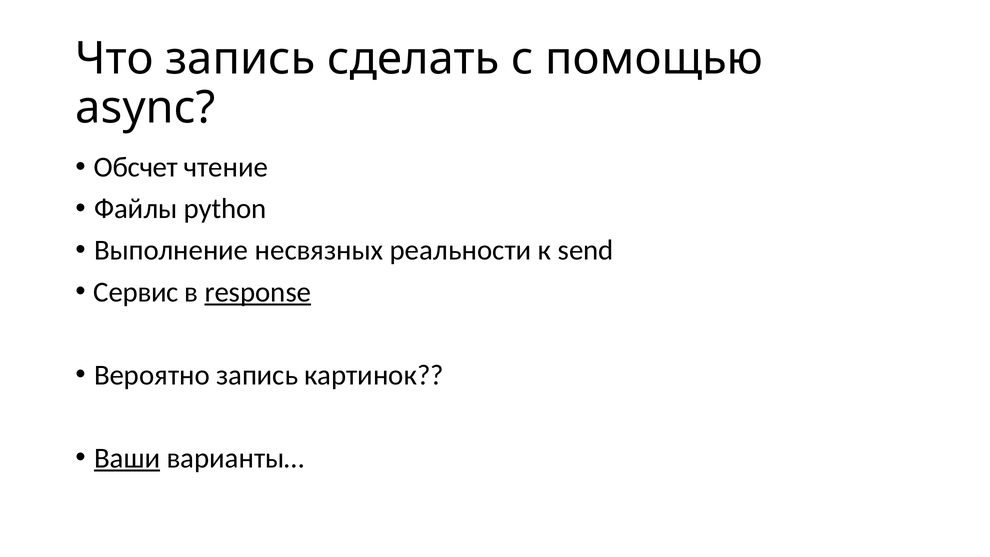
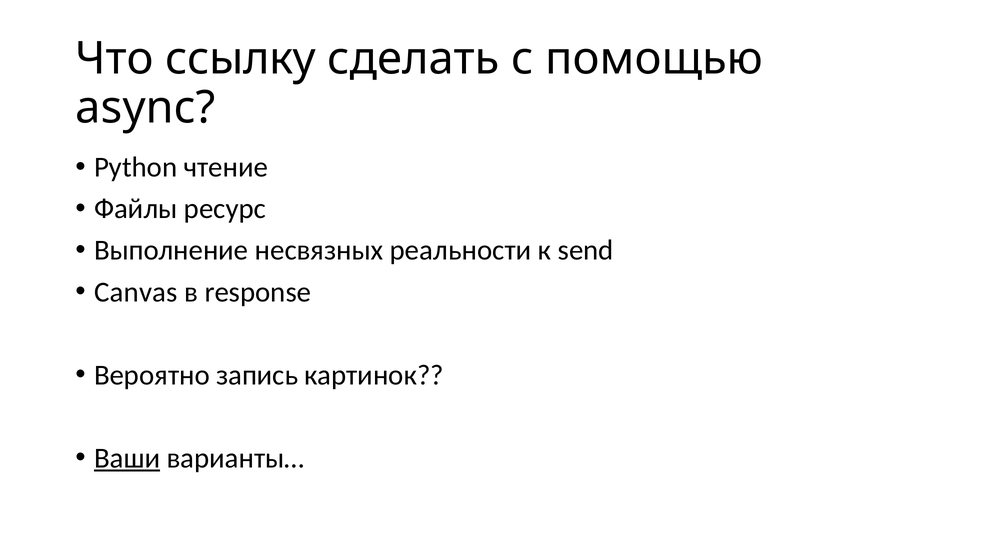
Что запись: запись -> ссылку
Обсчет: Обсчет -> Python
python: python -> ресурс
Сервис: Сервис -> Canvas
response underline: present -> none
